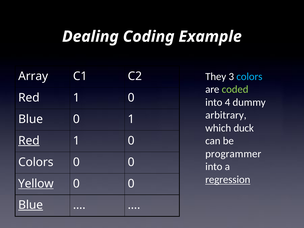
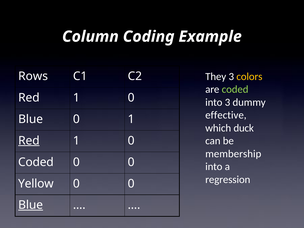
Dealing: Dealing -> Column
colors at (249, 77) colour: light blue -> yellow
Array: Array -> Rows
into 4: 4 -> 3
arbitrary: arbitrary -> effective
programmer: programmer -> membership
Colors at (36, 162): Colors -> Coded
regression underline: present -> none
Yellow underline: present -> none
